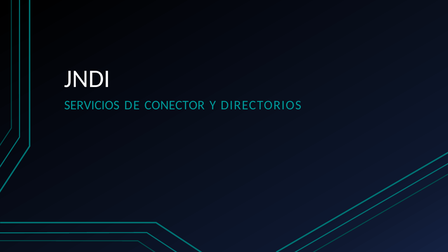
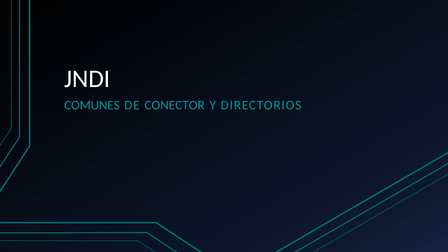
SERVICIOS: SERVICIOS -> COMUNES
